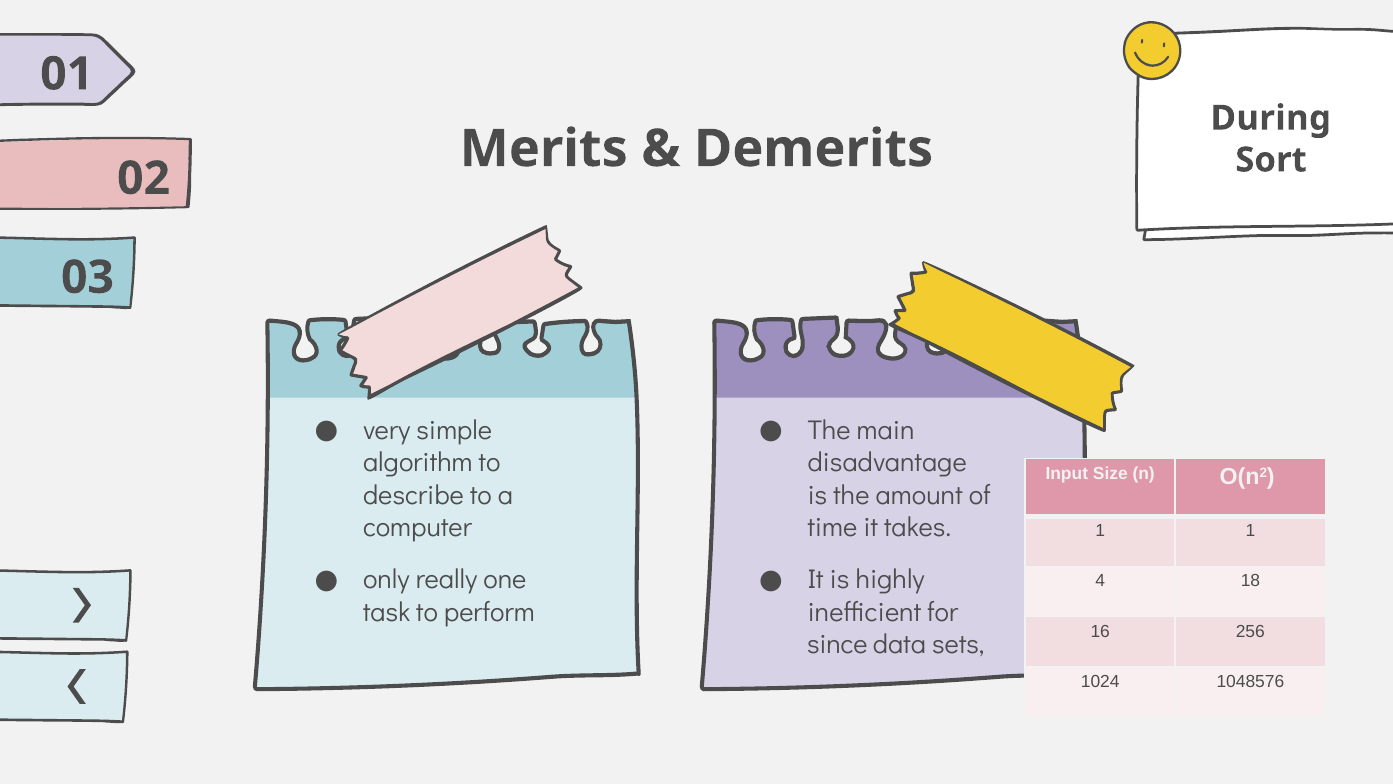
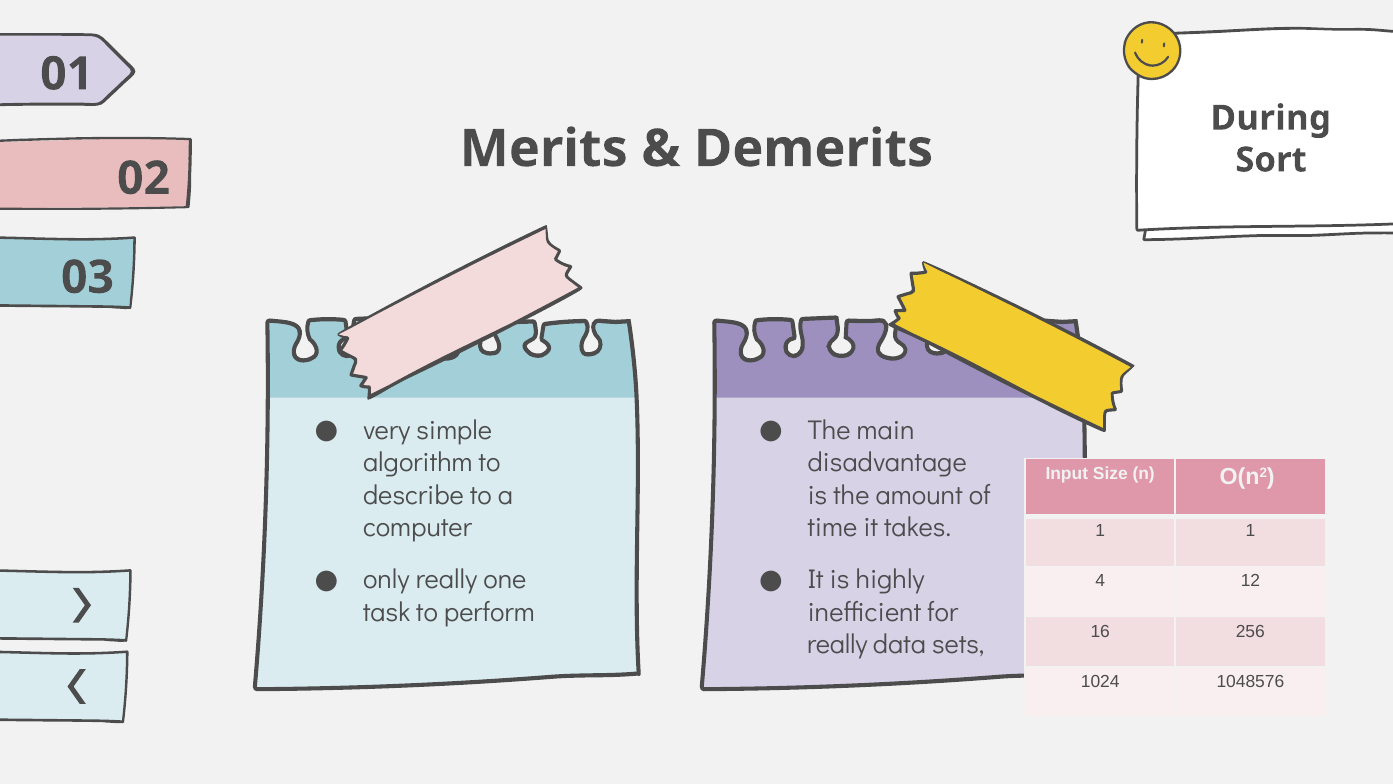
18: 18 -> 12
since at (837, 644): since -> really
